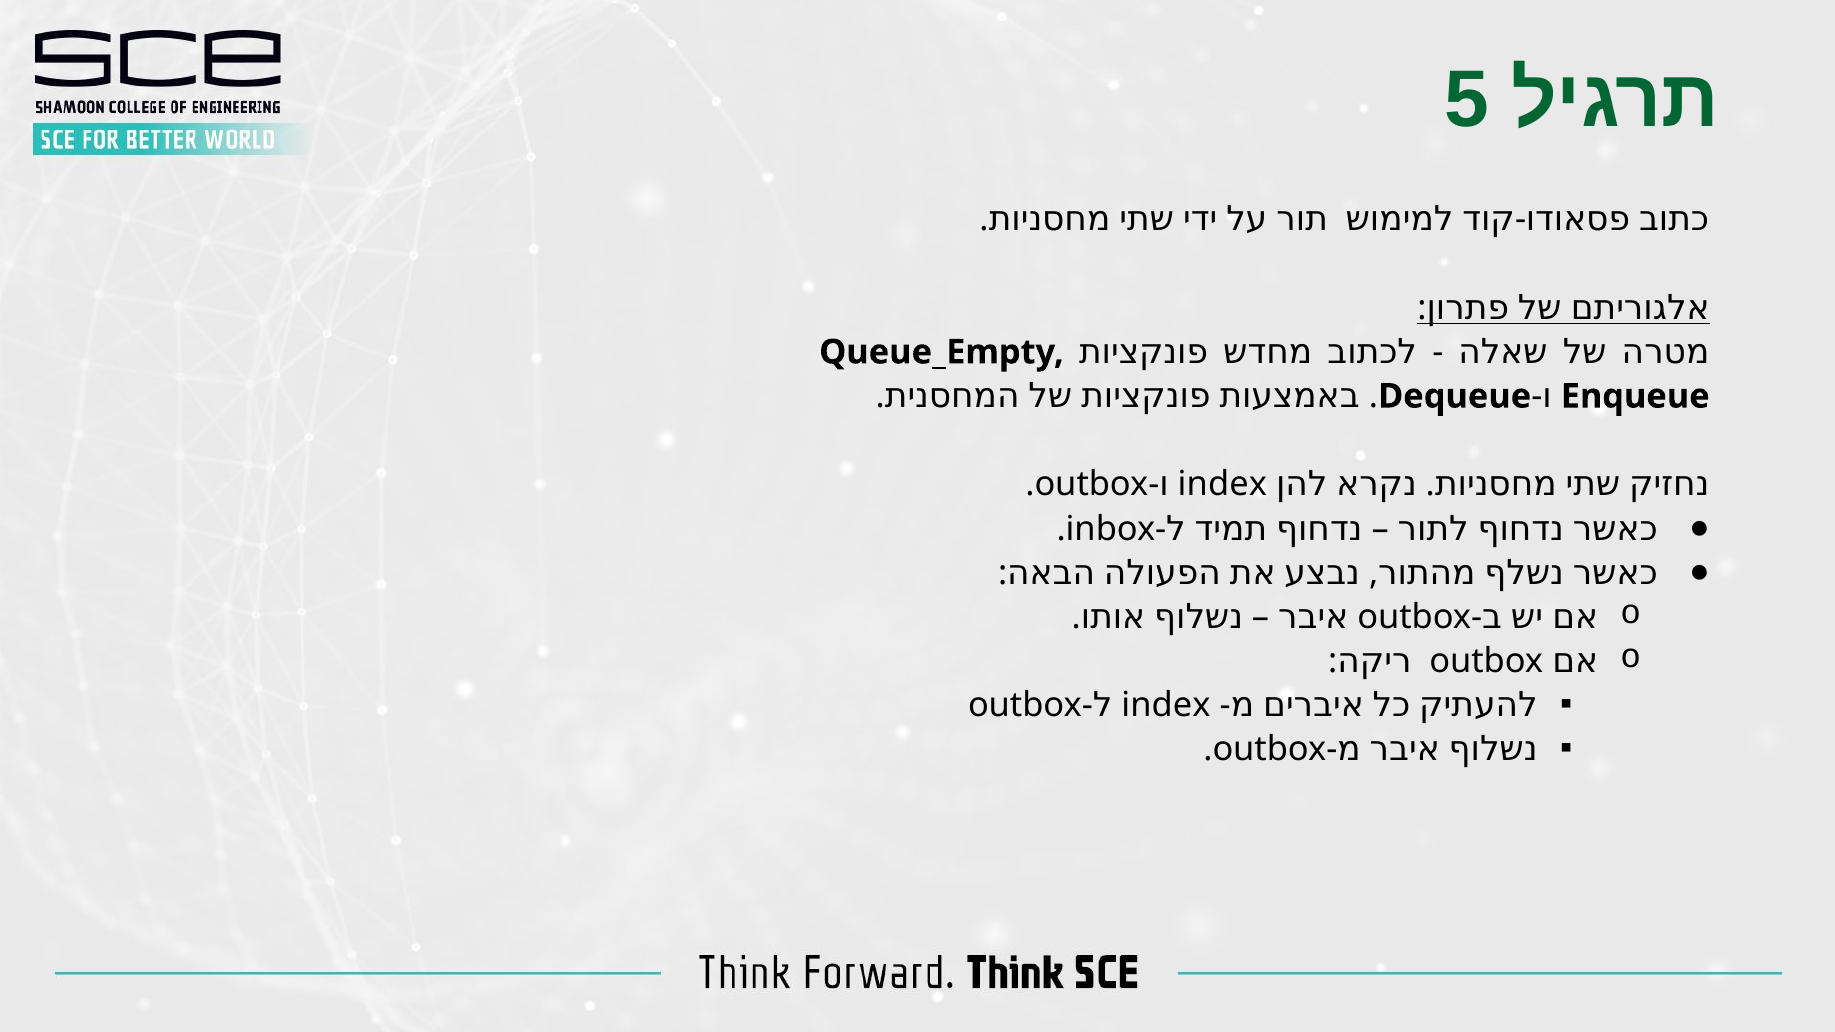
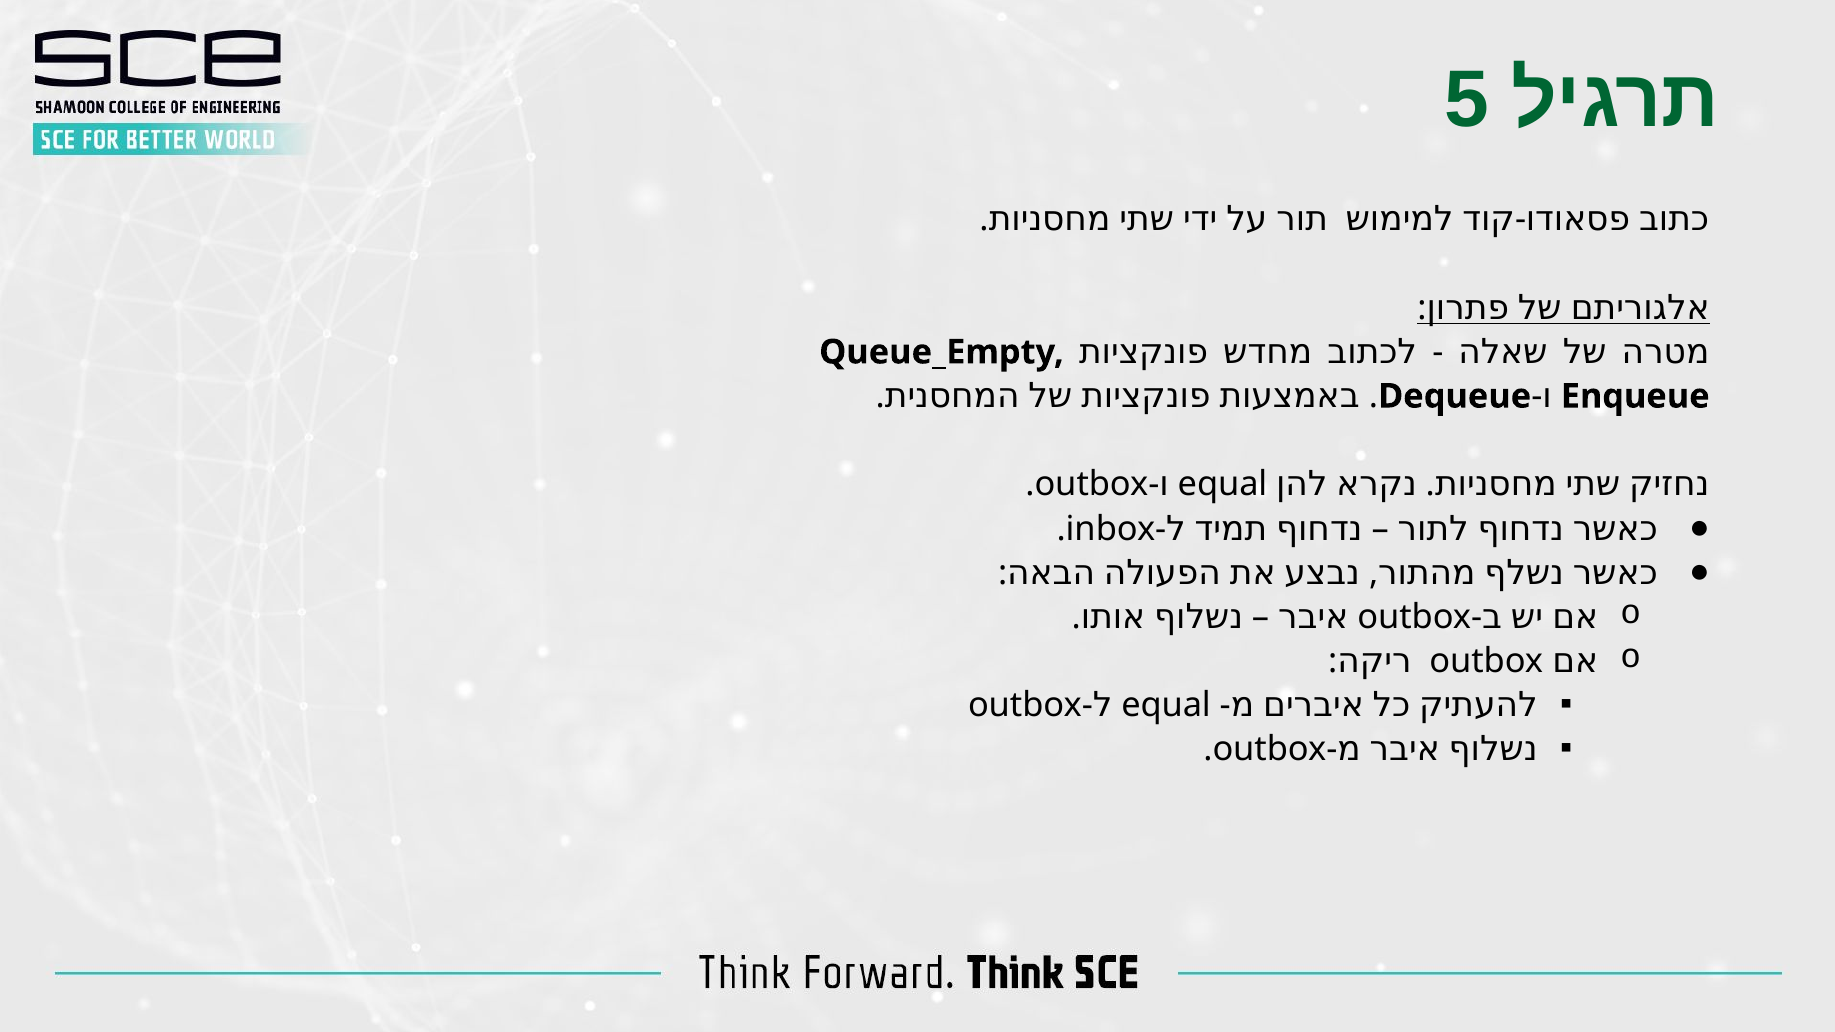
index at (1222, 485): index -> equal
index at (1166, 705): index -> equal
